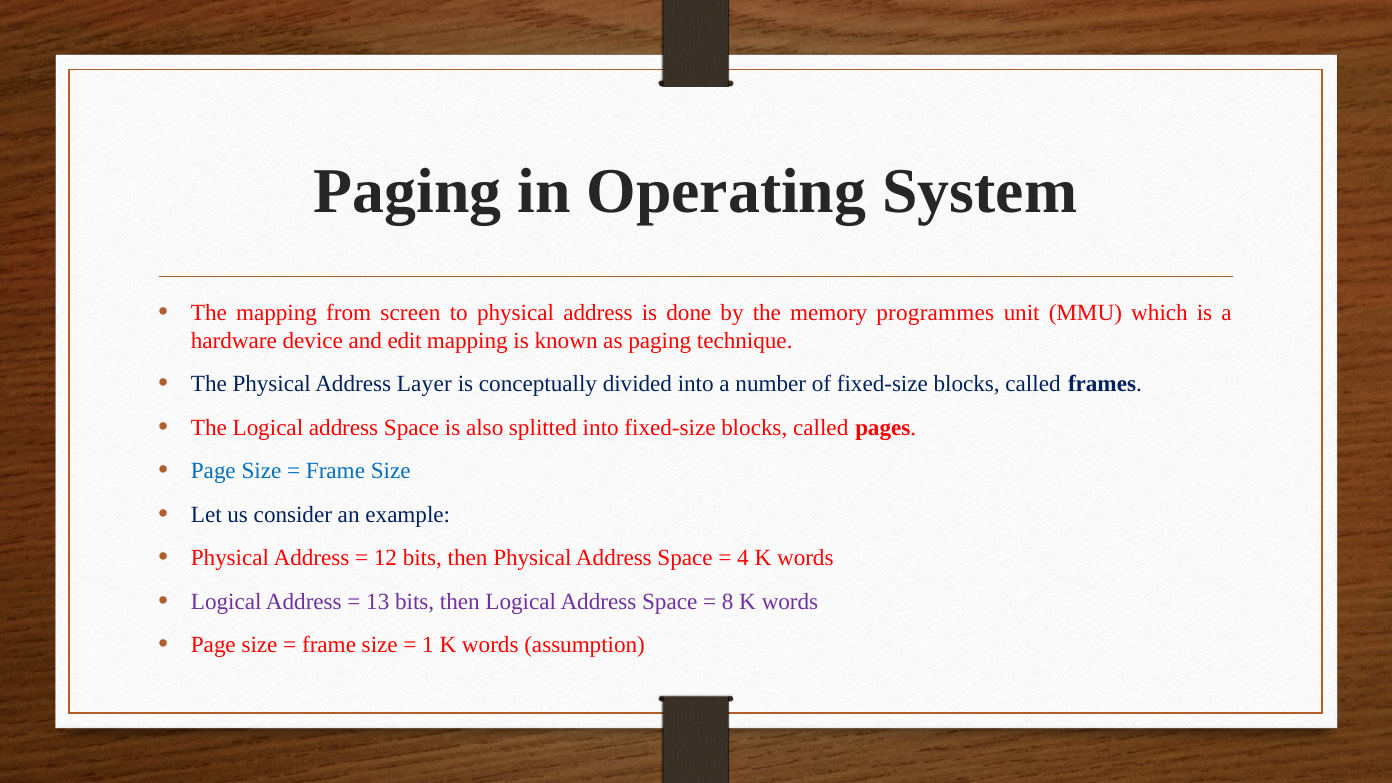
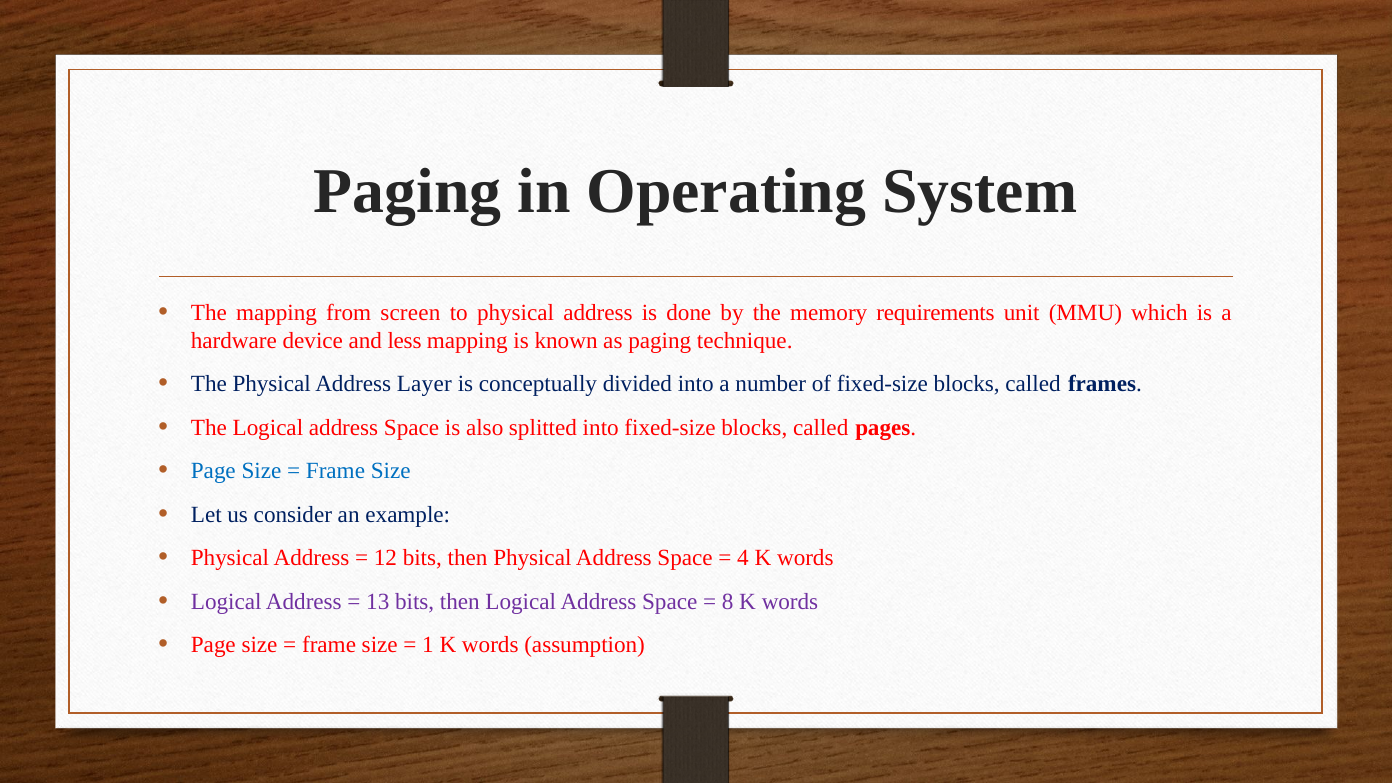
programmes: programmes -> requirements
edit: edit -> less
